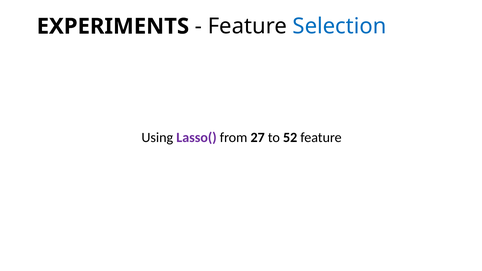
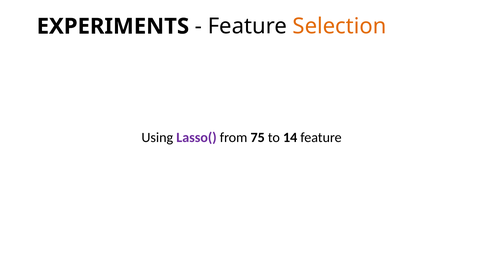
Selection colour: blue -> orange
27: 27 -> 75
52: 52 -> 14
